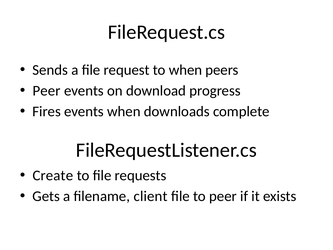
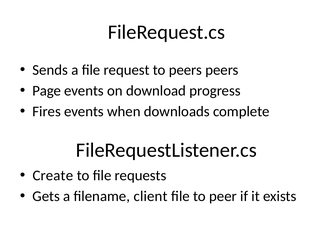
to when: when -> peers
Peer at (47, 91): Peer -> Page
